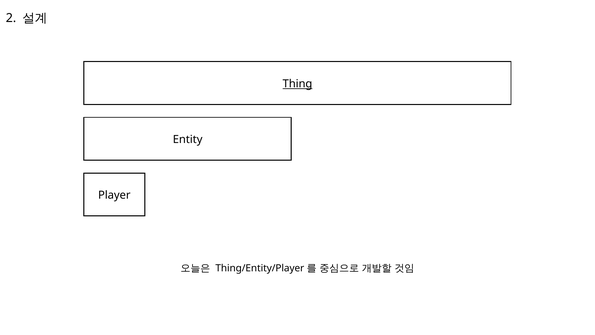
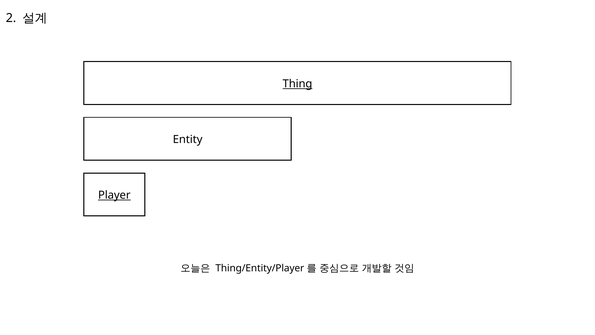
Player underline: none -> present
